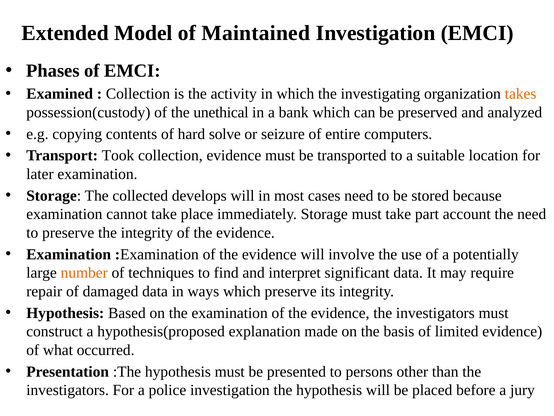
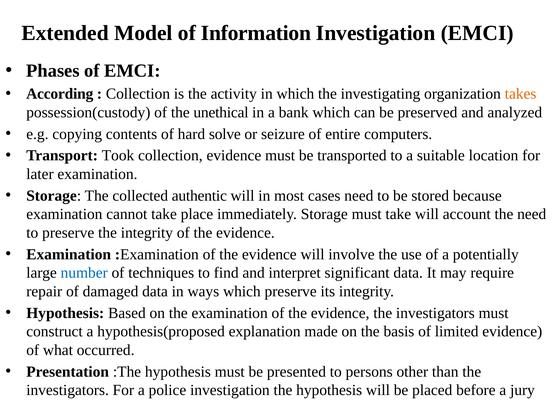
Maintained: Maintained -> Information
Examined: Examined -> According
develops: develops -> authentic
take part: part -> will
number colour: orange -> blue
